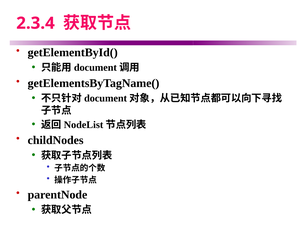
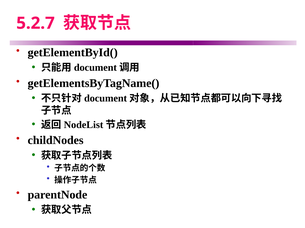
2.3.4: 2.3.4 -> 5.2.7
